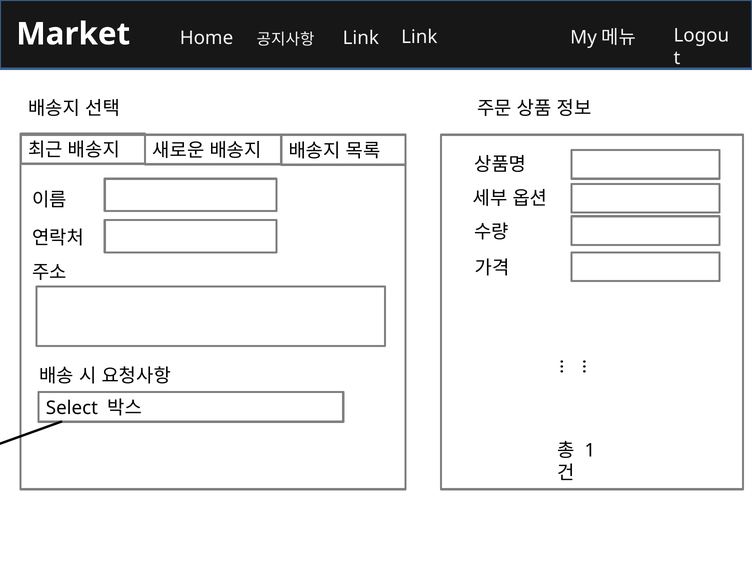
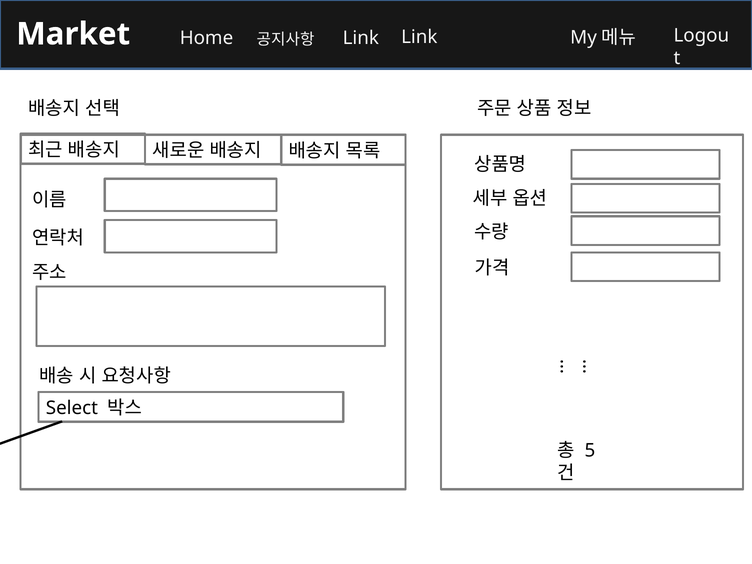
1: 1 -> 5
